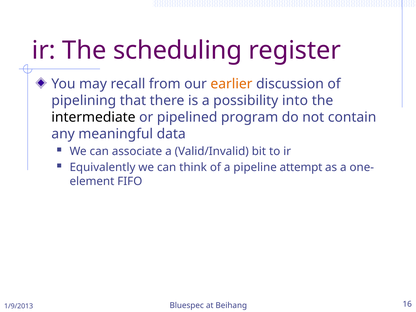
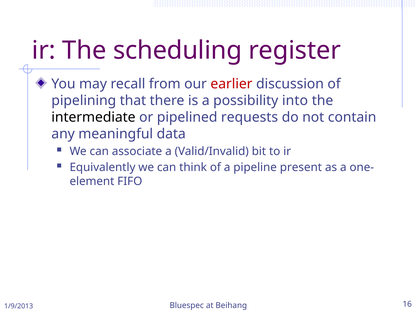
earlier colour: orange -> red
program: program -> requests
attempt: attempt -> present
